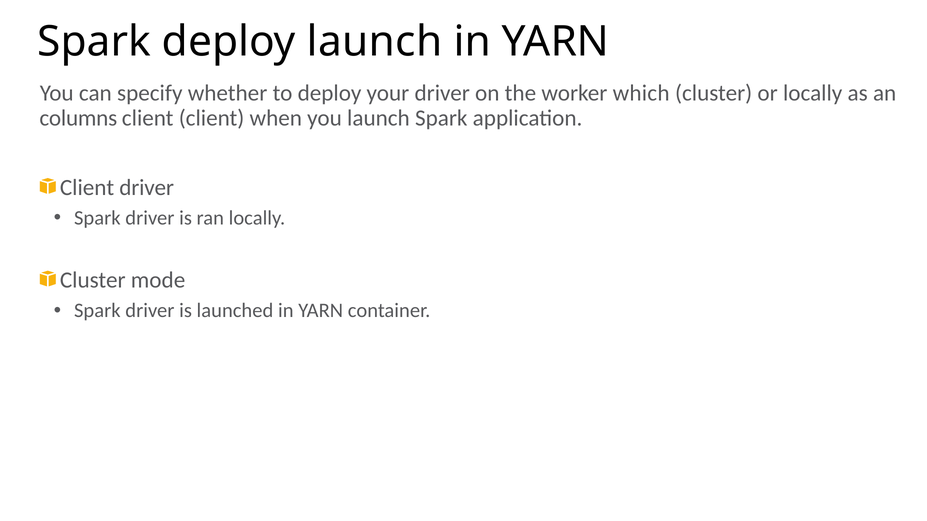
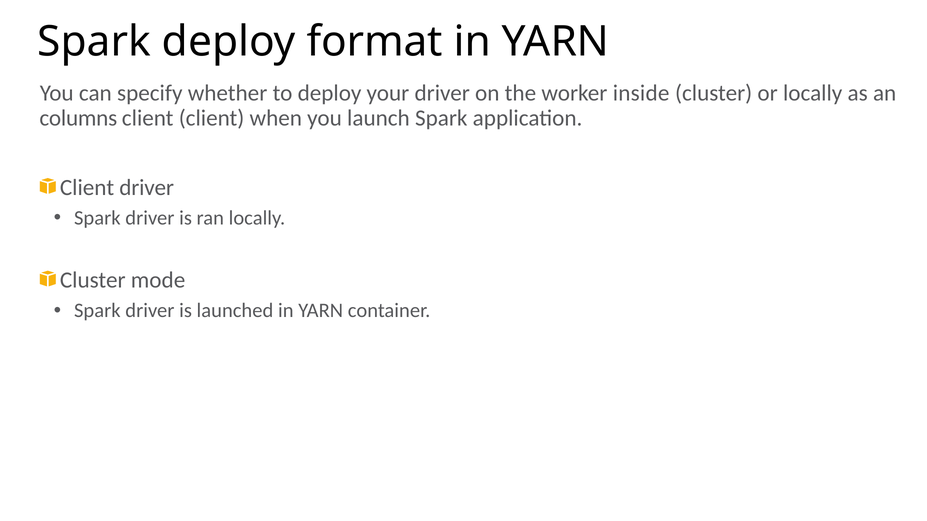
deploy launch: launch -> format
which: which -> inside
